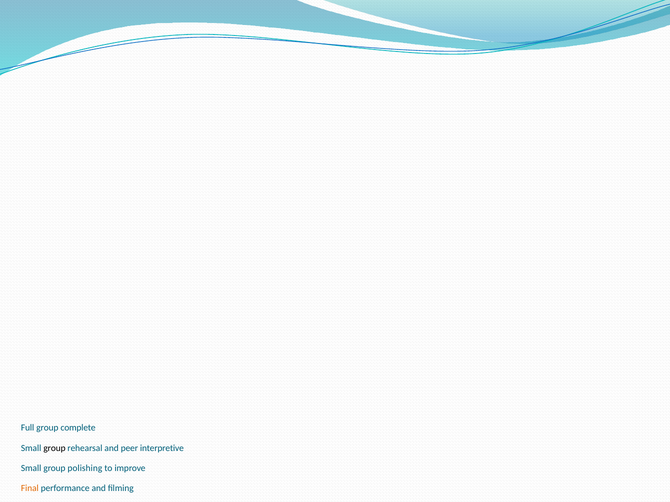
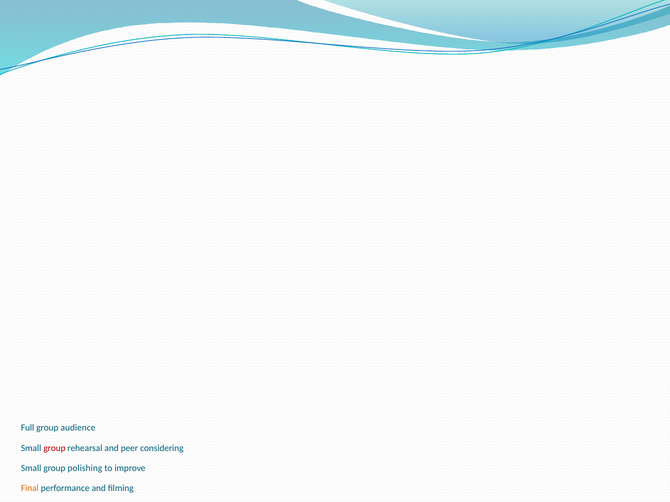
complete: complete -> audience
group at (54, 448) colour: black -> red
interpretive: interpretive -> considering
